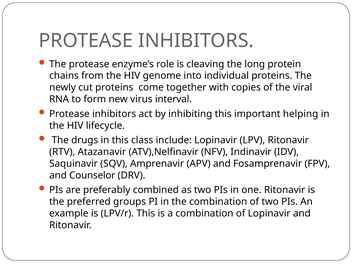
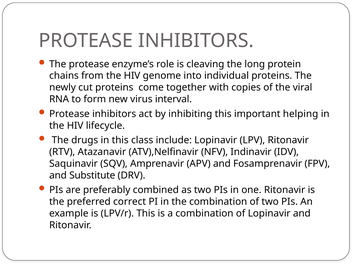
Counselor: Counselor -> Substitute
groups: groups -> correct
